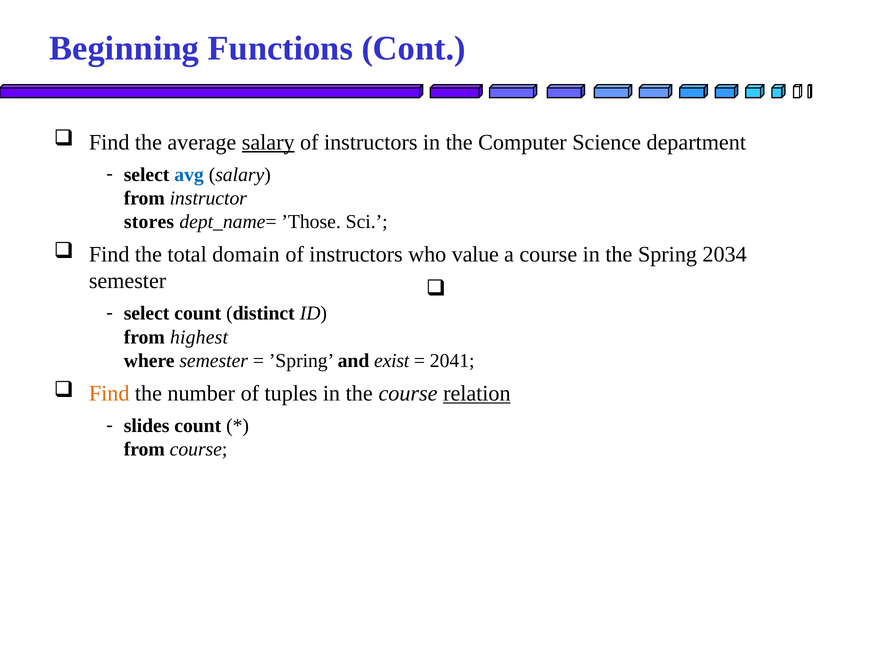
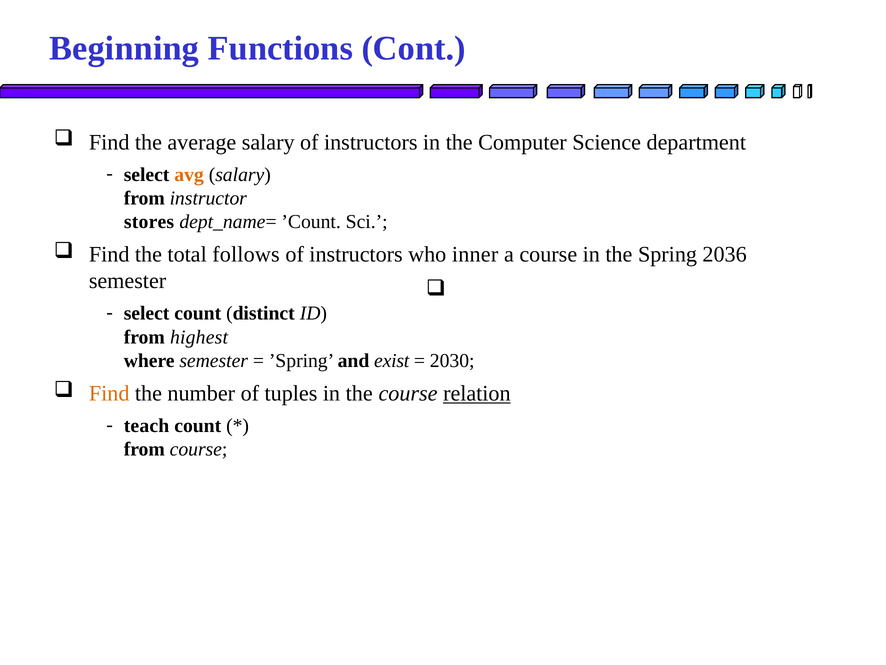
salary at (268, 142) underline: present -> none
avg colour: blue -> orange
’Those: ’Those -> ’Count
domain: domain -> follows
value: value -> inner
2034: 2034 -> 2036
2041: 2041 -> 2030
slides: slides -> teach
